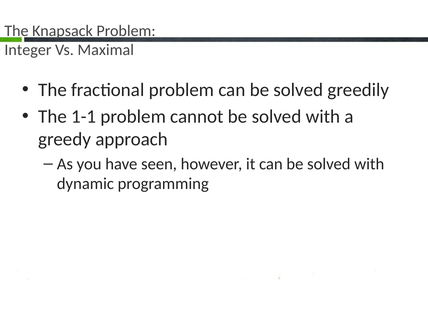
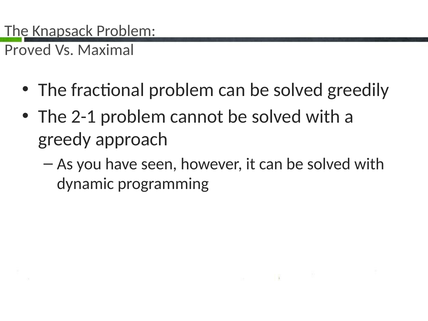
Integer: Integer -> Proved
1-1: 1-1 -> 2-1
